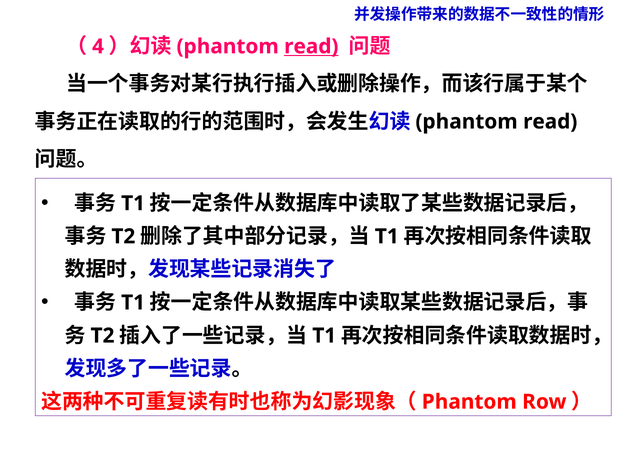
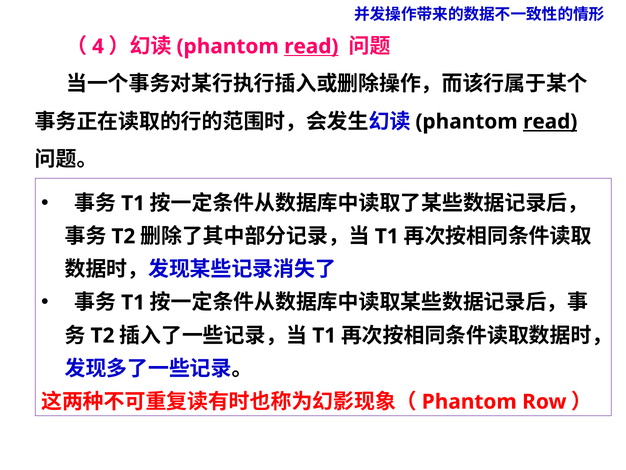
read at (550, 122) underline: none -> present
